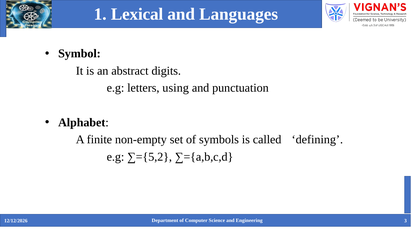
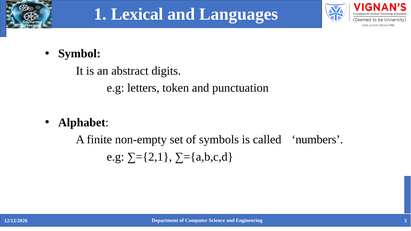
using: using -> token
defining: defining -> numbers
∑={5,2: ∑={5,2 -> ∑={2,1
